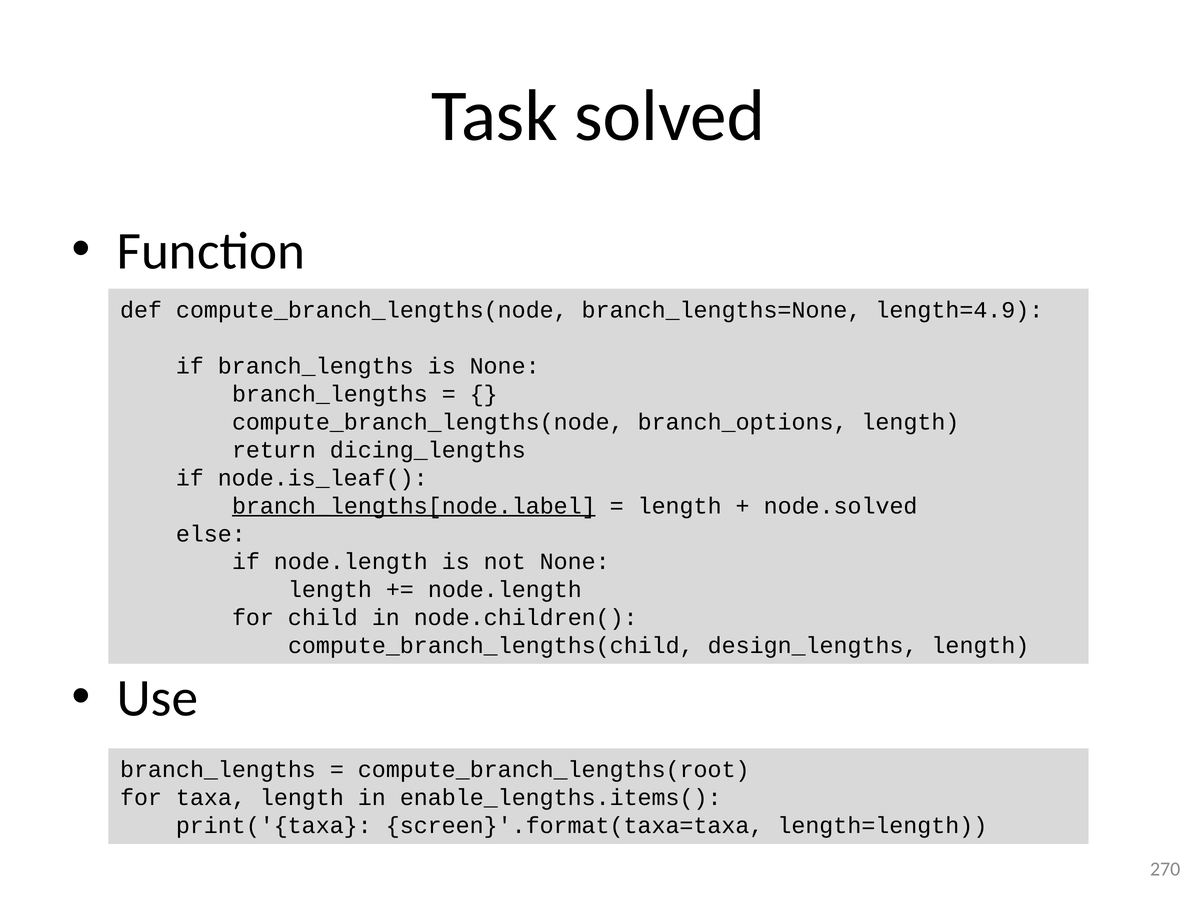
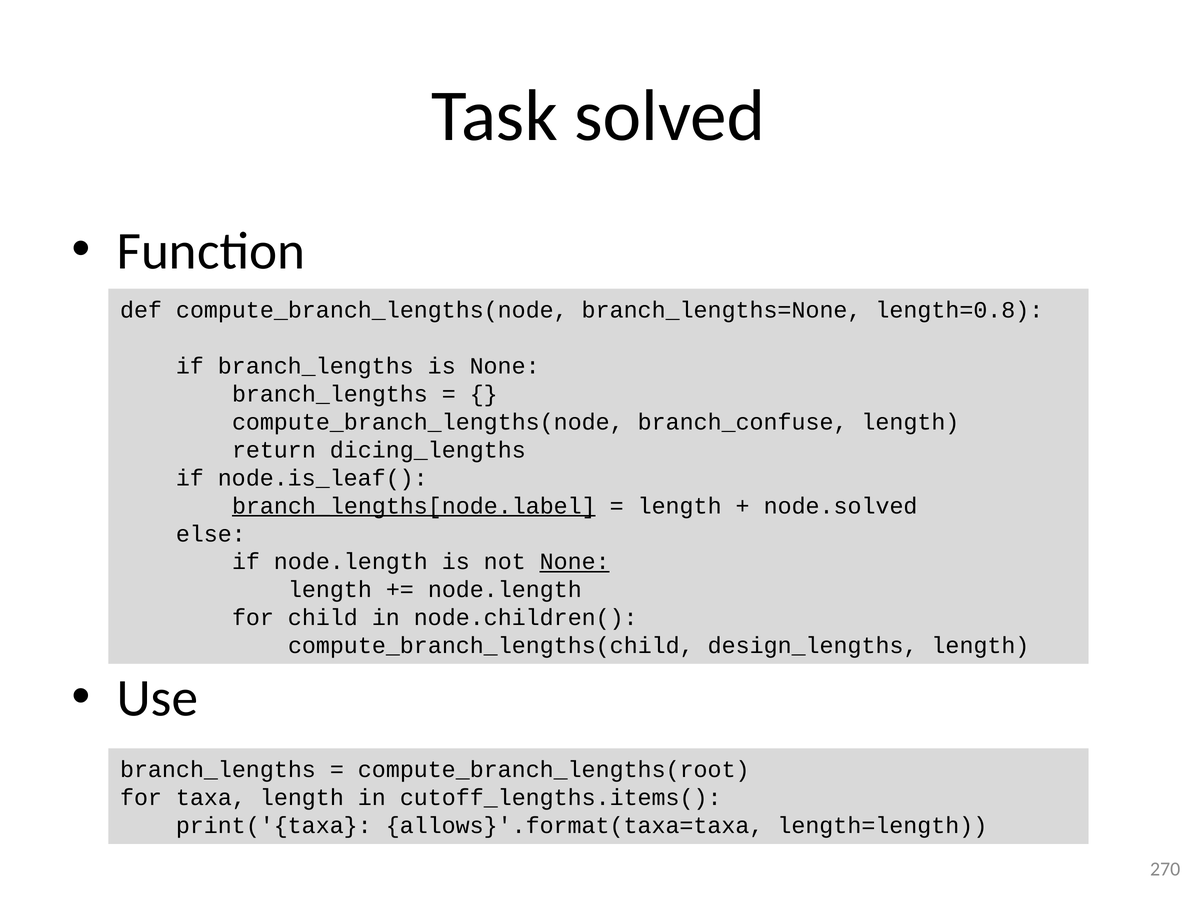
length=4.9: length=4.9 -> length=0.8
branch_options: branch_options -> branch_confuse
None at (575, 562) underline: none -> present
enable_lengths.items(: enable_lengths.items( -> cutoff_lengths.items(
screen}'.format(taxa=taxa: screen}'.format(taxa=taxa -> allows}'.format(taxa=taxa
